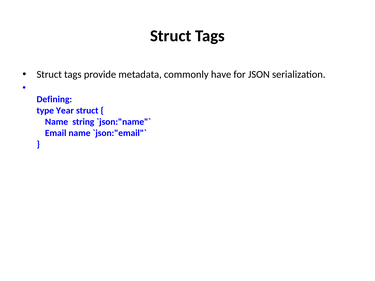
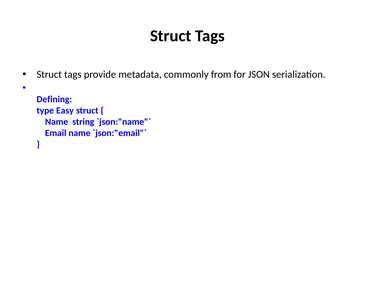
have: have -> from
Year: Year -> Easy
